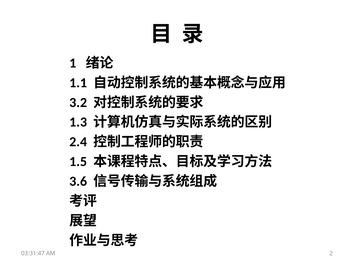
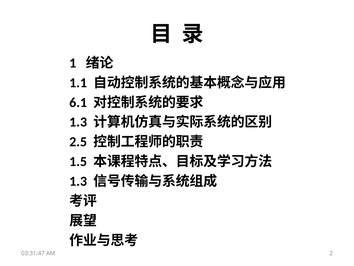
3.2: 3.2 -> 6.1
2.4: 2.4 -> 2.5
3.6 at (78, 181): 3.6 -> 1.3
